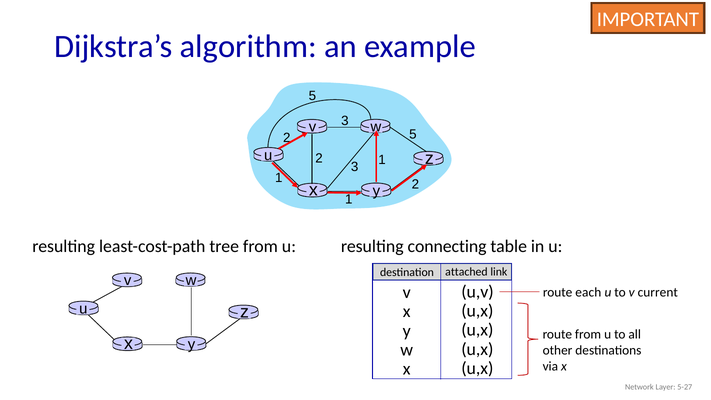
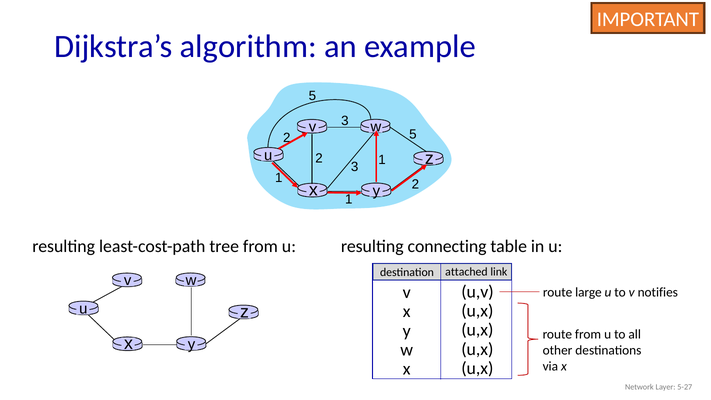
each: each -> large
current: current -> notifies
